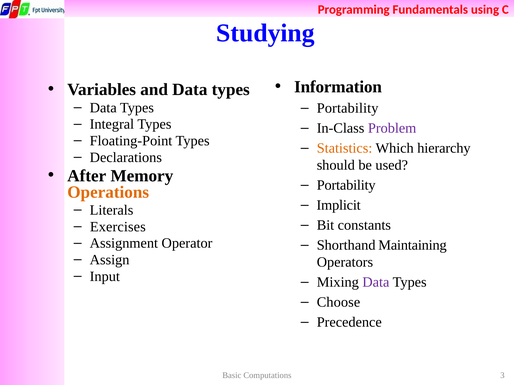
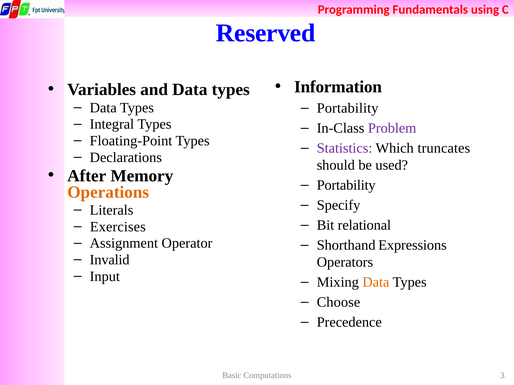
Studying: Studying -> Reserved
Statistics colour: orange -> purple
hierarchy: hierarchy -> truncates
Implicit: Implicit -> Specify
constants: constants -> relational
Maintaining: Maintaining -> Expressions
Assign: Assign -> Invalid
Data at (376, 283) colour: purple -> orange
